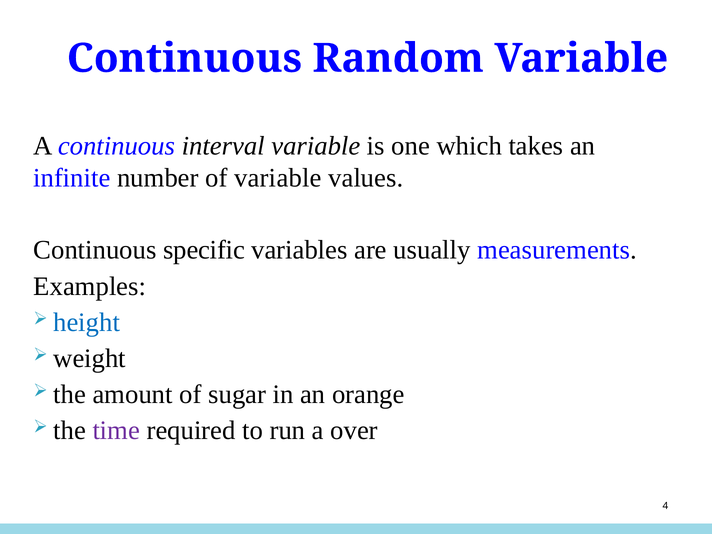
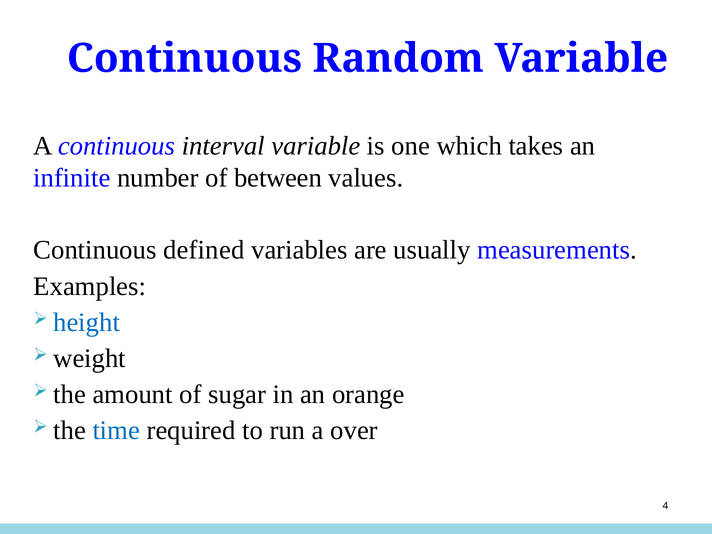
of variable: variable -> between
specific: specific -> defined
time colour: purple -> blue
